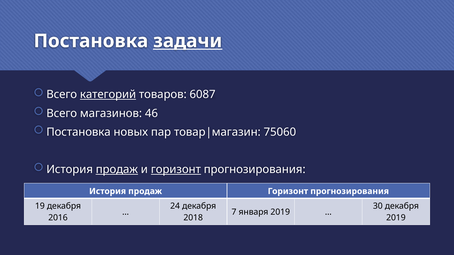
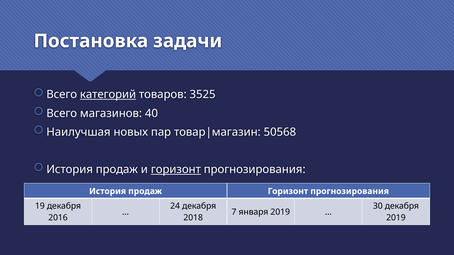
задачи underline: present -> none
6087: 6087 -> 3525
46: 46 -> 40
Постановка at (78, 132): Постановка -> Наилучшая
75060: 75060 -> 50568
продаж at (117, 170) underline: present -> none
